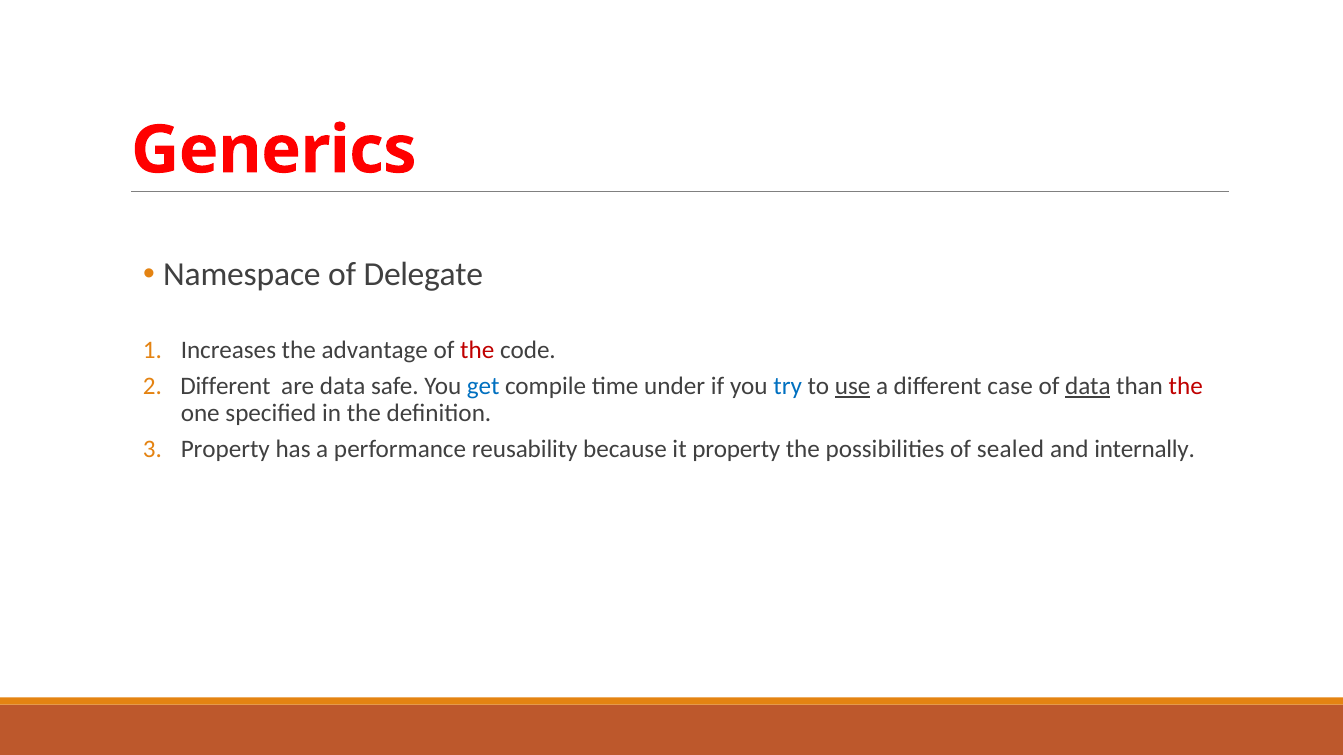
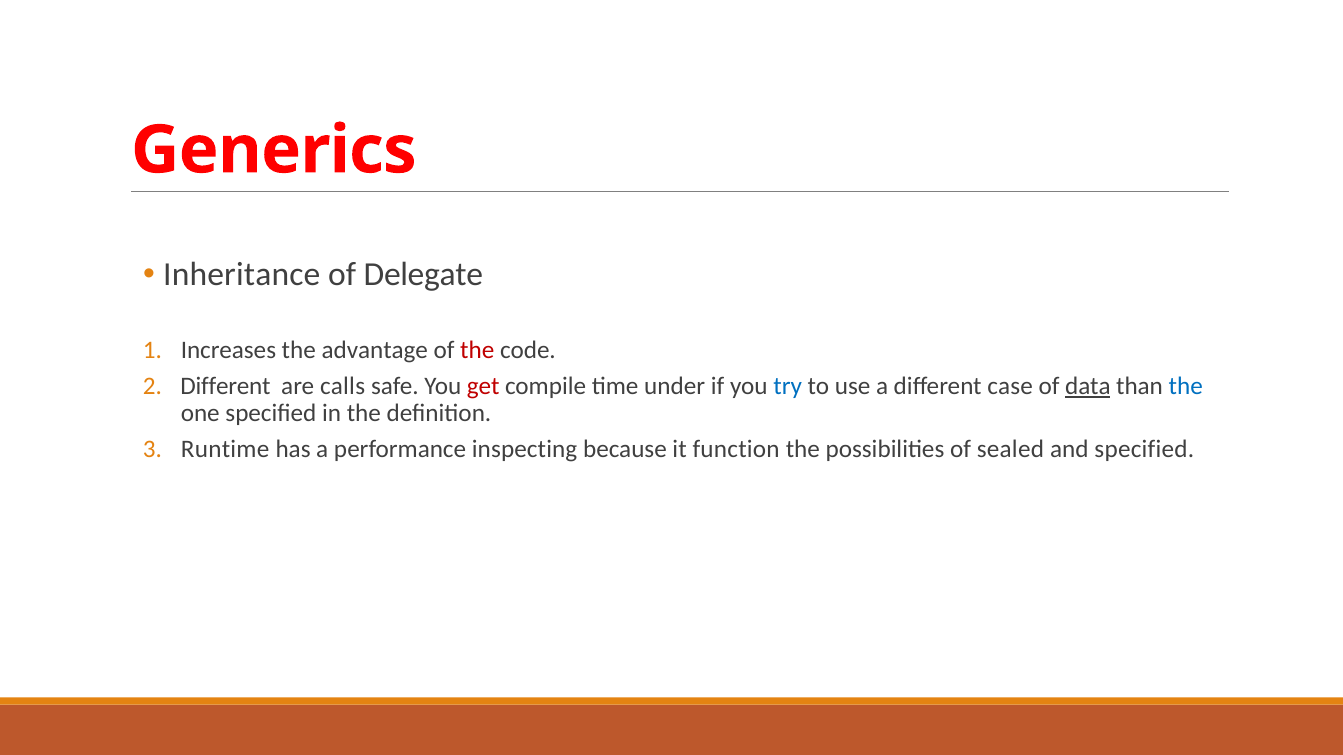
Namespace: Namespace -> Inheritance
are data: data -> calls
get colour: blue -> red
use underline: present -> none
the at (1186, 386) colour: red -> blue
Property at (225, 449): Property -> Runtime
reusability: reusability -> inspecting
it property: property -> function
and internally: internally -> specified
